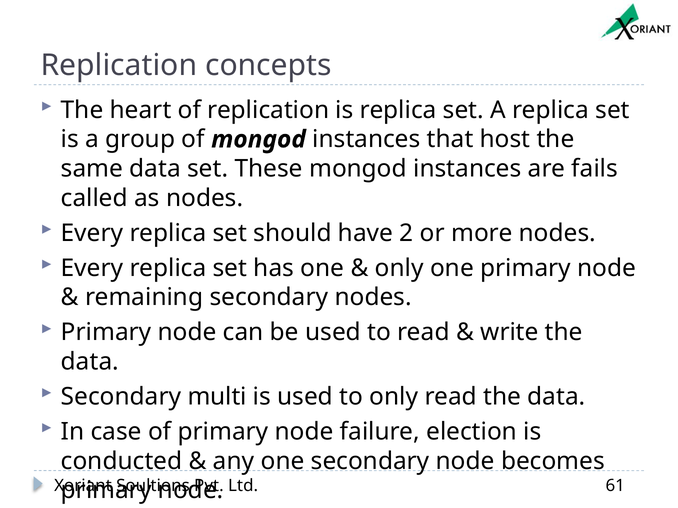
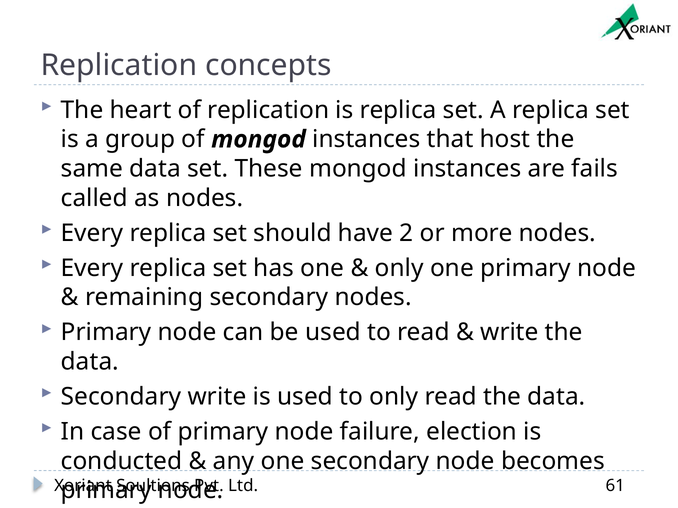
Secondary multi: multi -> write
